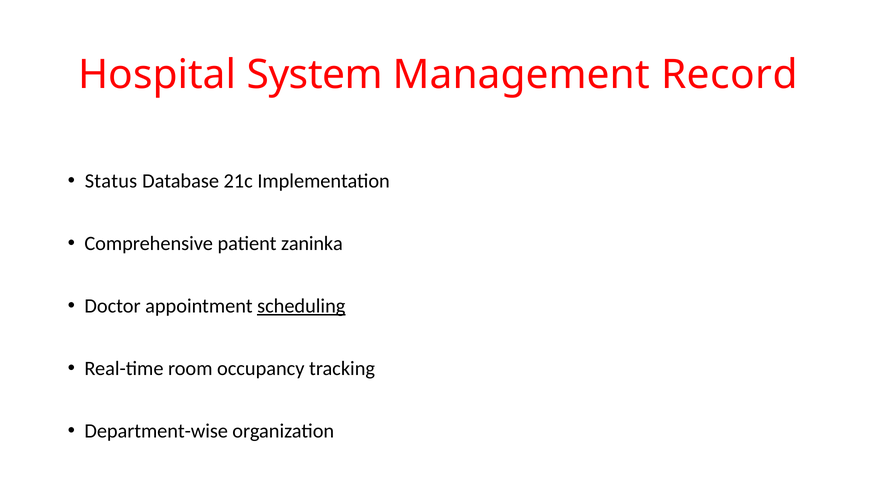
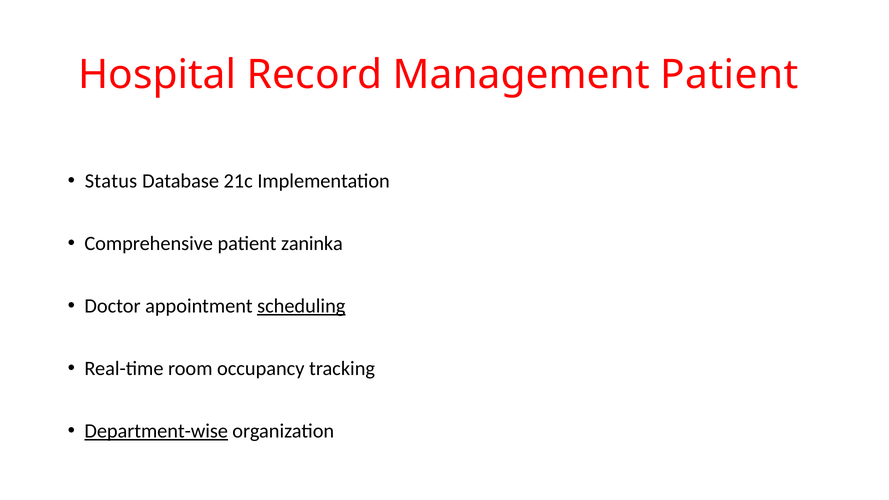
System: System -> Record
Management Record: Record -> Patient
Department-wise underline: none -> present
